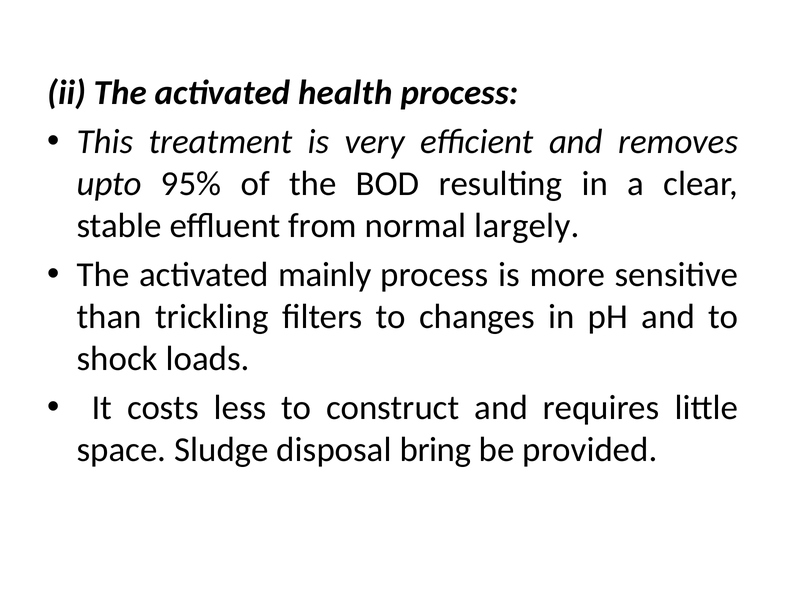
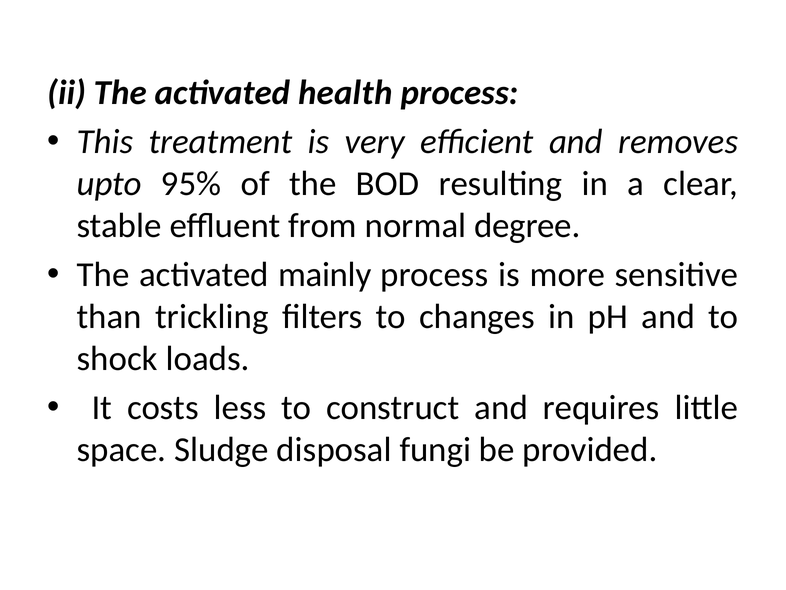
largely: largely -> degree
bring: bring -> fungi
